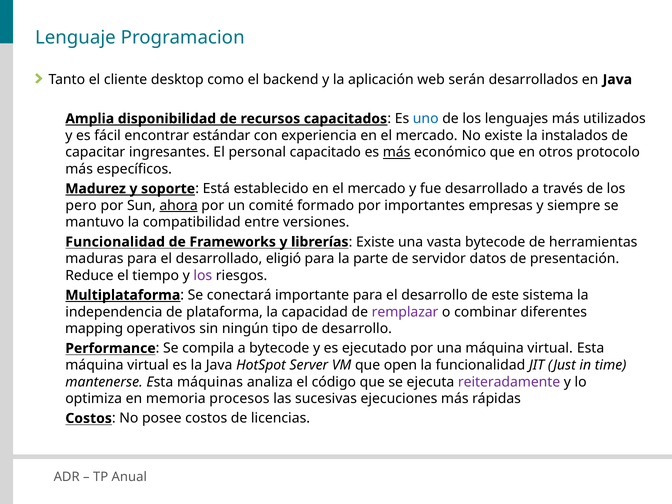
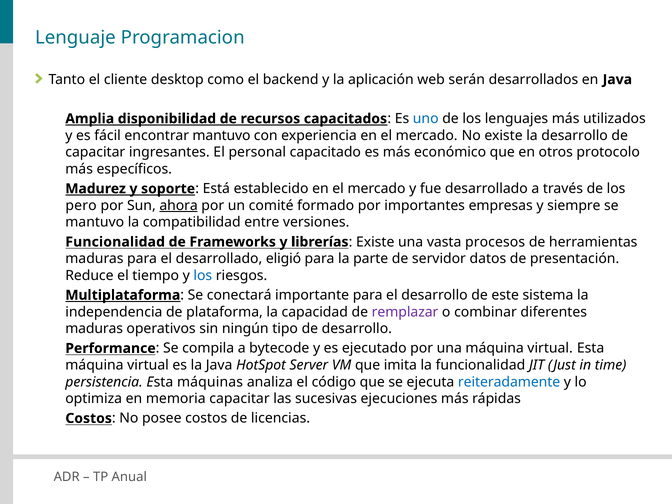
encontrar estándar: estándar -> mantuvo
la instalados: instalados -> desarrollo
más at (397, 152) underline: present -> none
vasta bytecode: bytecode -> procesos
los at (203, 276) colour: purple -> blue
mapping at (94, 329): mapping -> maduras
open: open -> imita
mantenerse: mantenerse -> persistencia
reiteradamente colour: purple -> blue
memoria procesos: procesos -> capacitar
